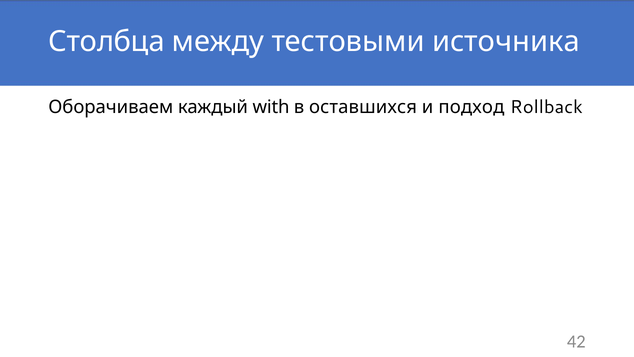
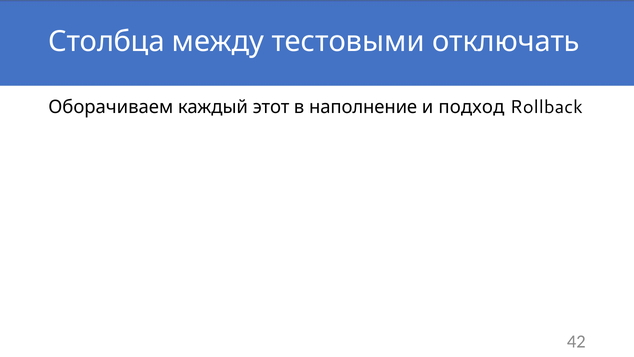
источника: источника -> отключать
with: with -> этот
оставшихся: оставшихся -> наполнение
